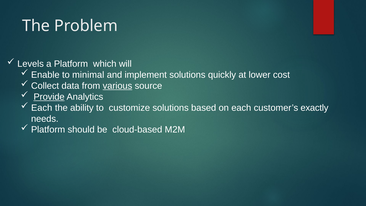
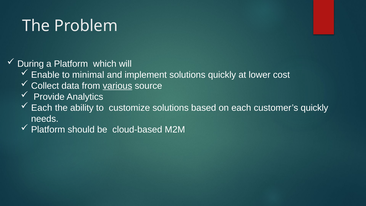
Levels: Levels -> During
Provide underline: present -> none
customer’s exactly: exactly -> quickly
